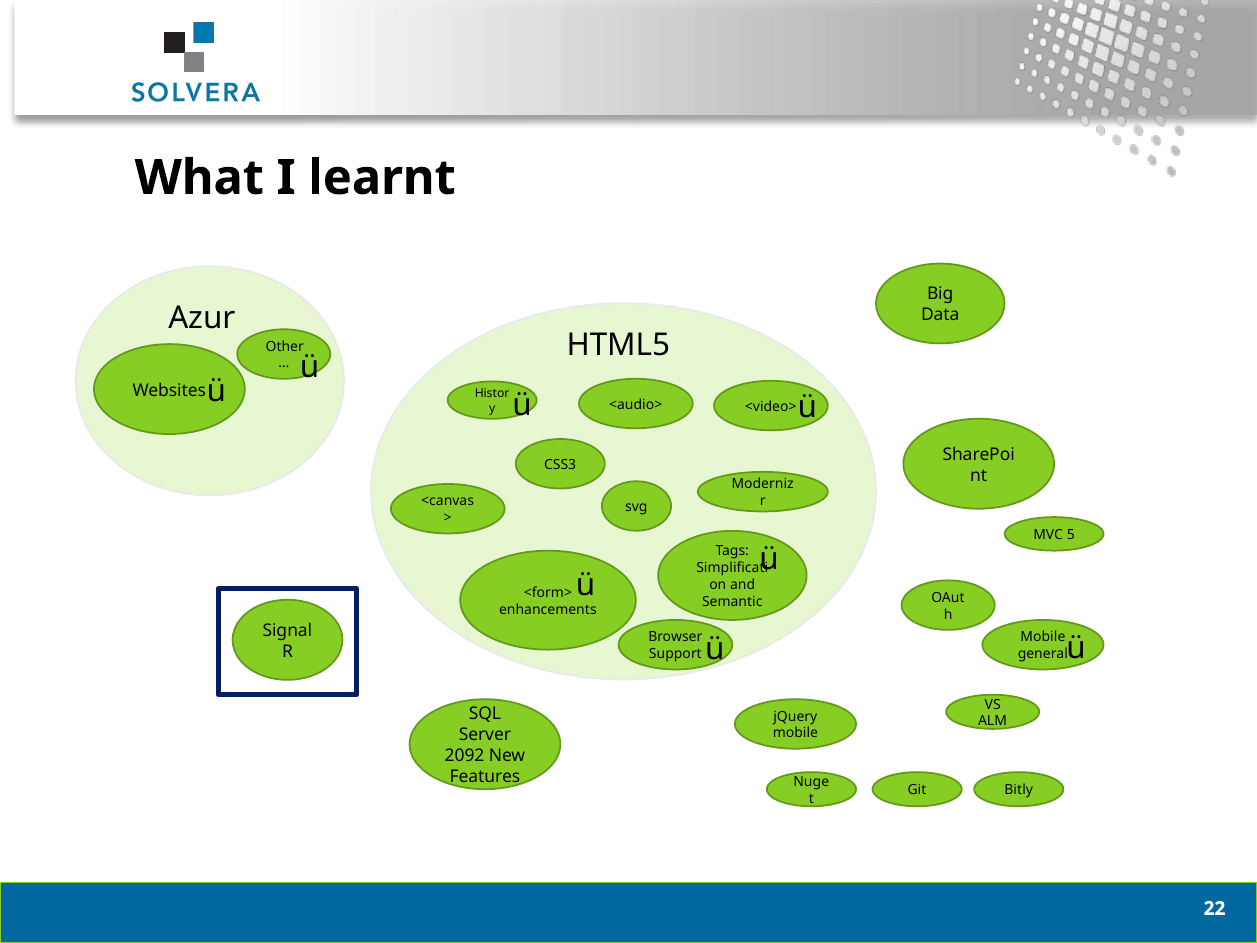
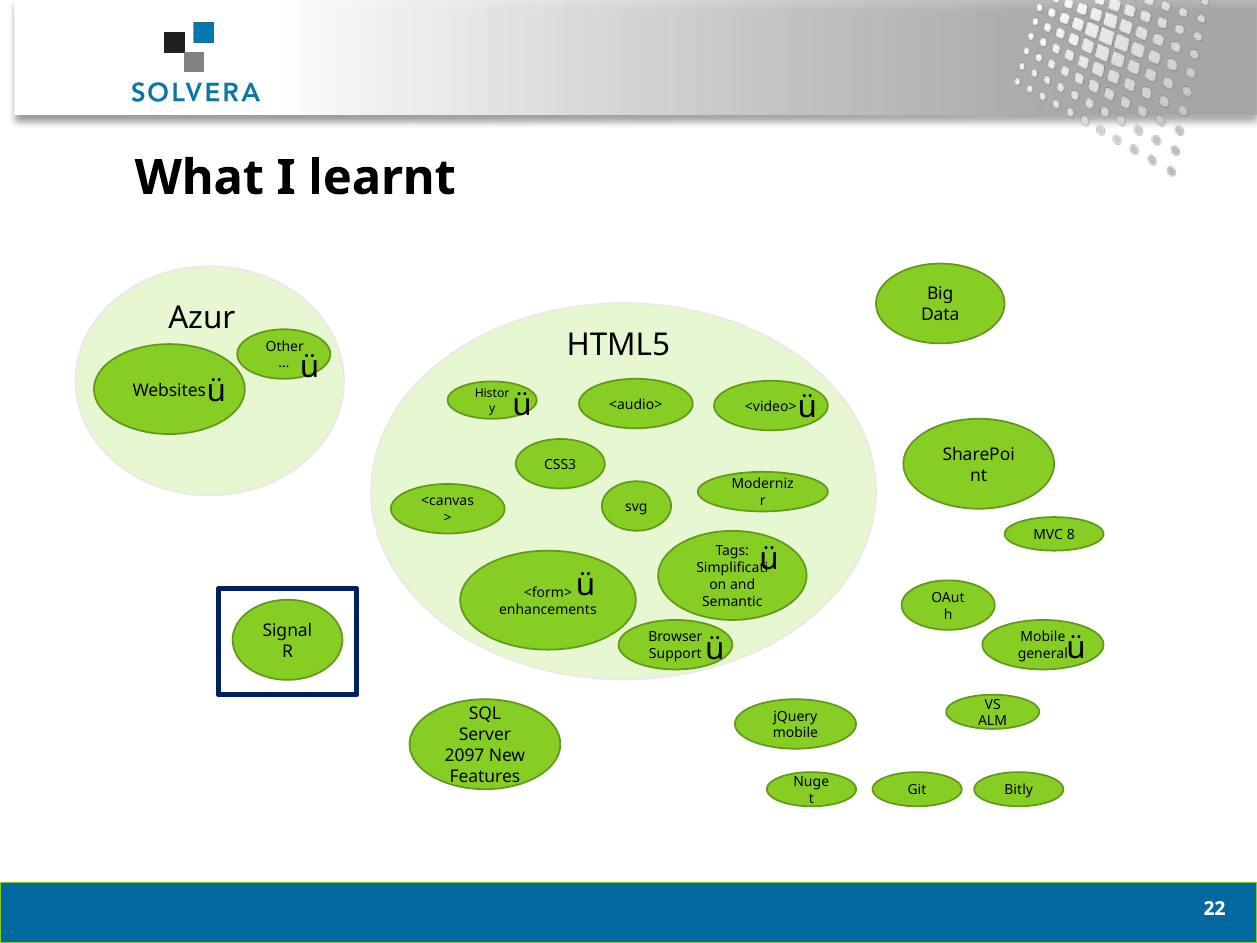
5: 5 -> 8
2092: 2092 -> 2097
